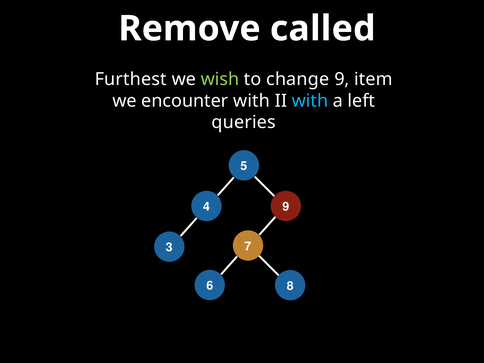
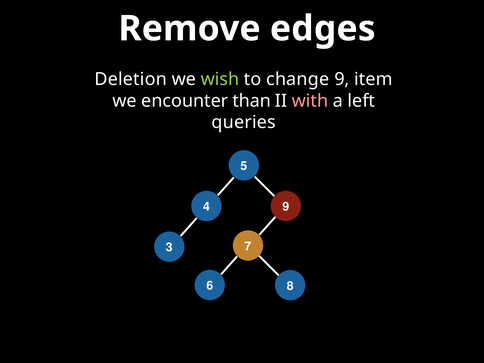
called: called -> edges
Furthest: Furthest -> Deletion
encounter with: with -> than
with at (310, 101) colour: light blue -> pink
